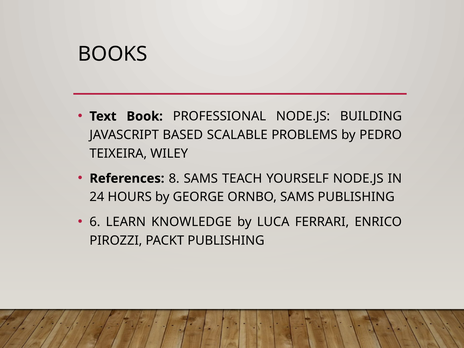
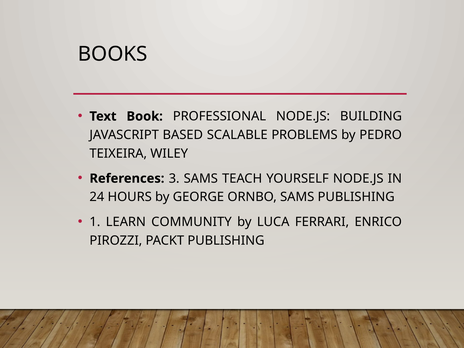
8: 8 -> 3
6: 6 -> 1
KNOWLEDGE: KNOWLEDGE -> COMMUNITY
